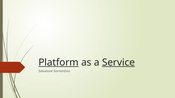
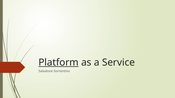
Service underline: present -> none
